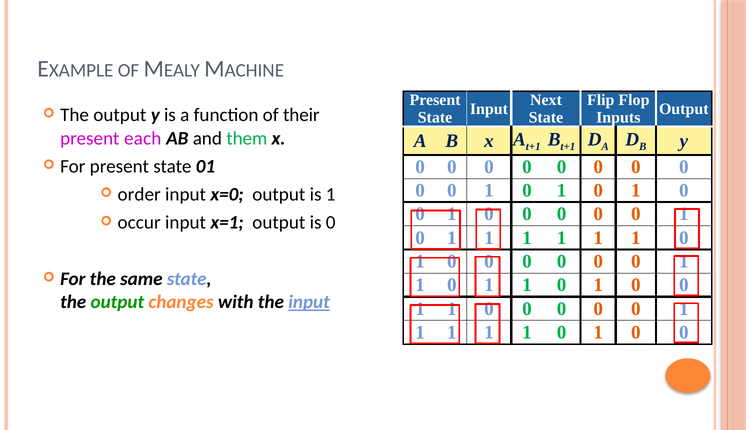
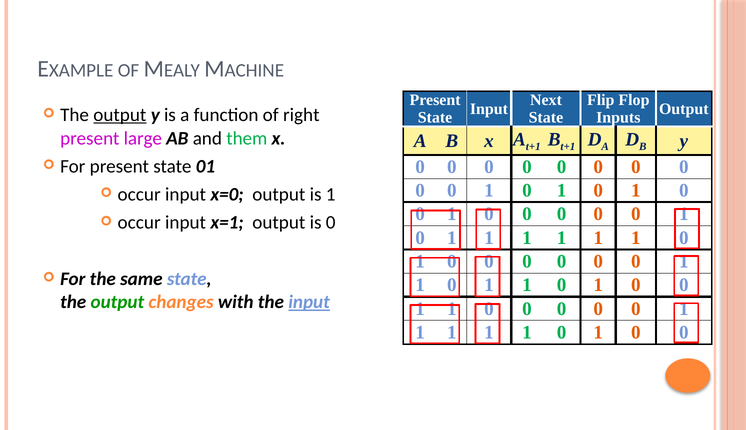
output at (120, 115) underline: none -> present
their: their -> right
each: each -> large
order at (139, 195): order -> occur
